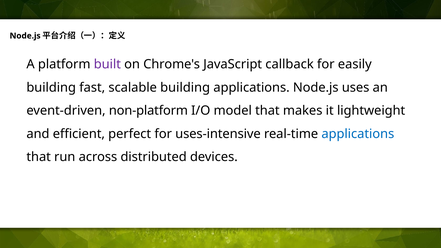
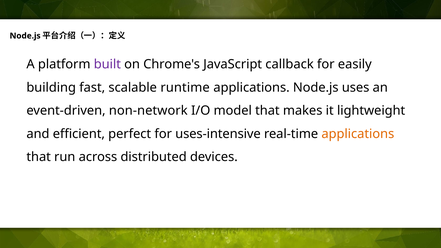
scalable building: building -> runtime
non-platform: non-platform -> non-network
applications at (358, 134) colour: blue -> orange
